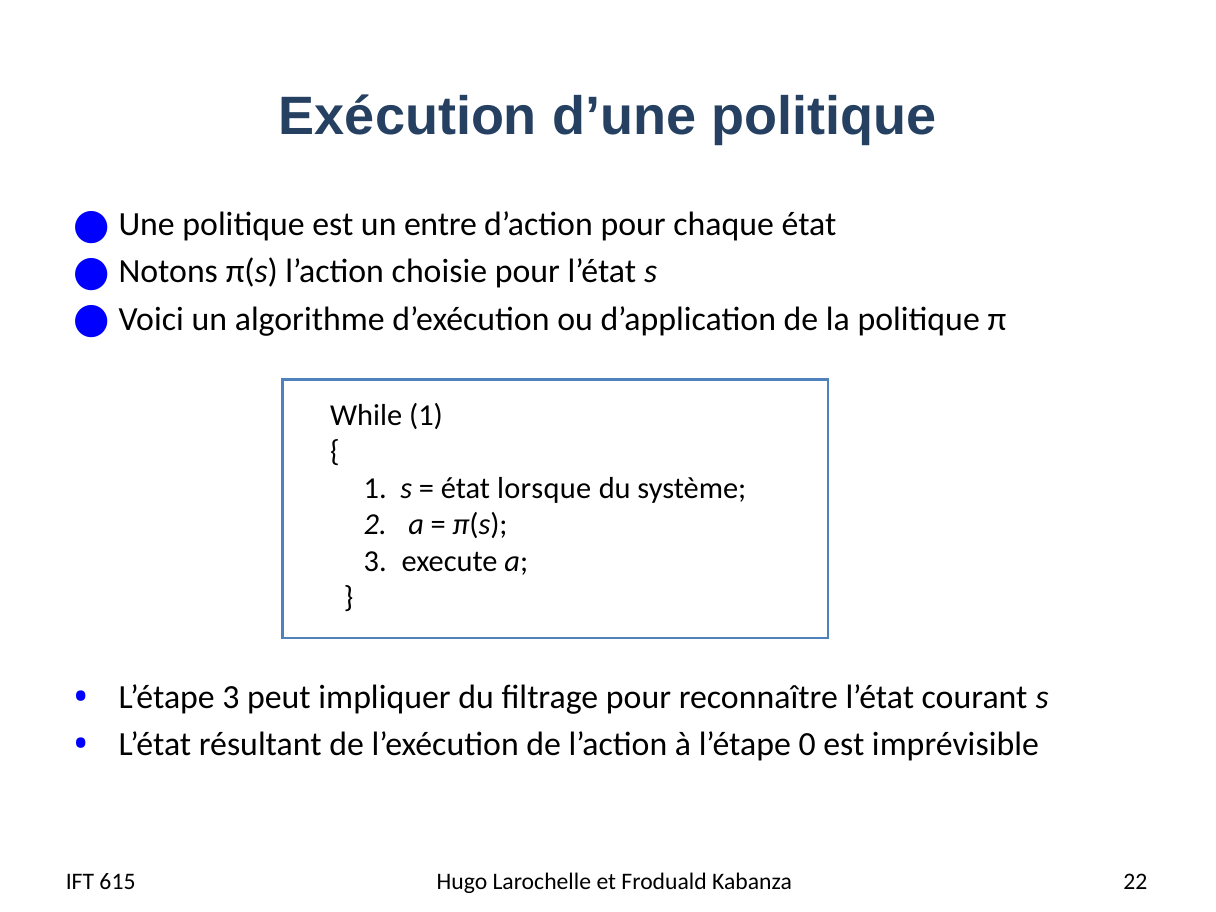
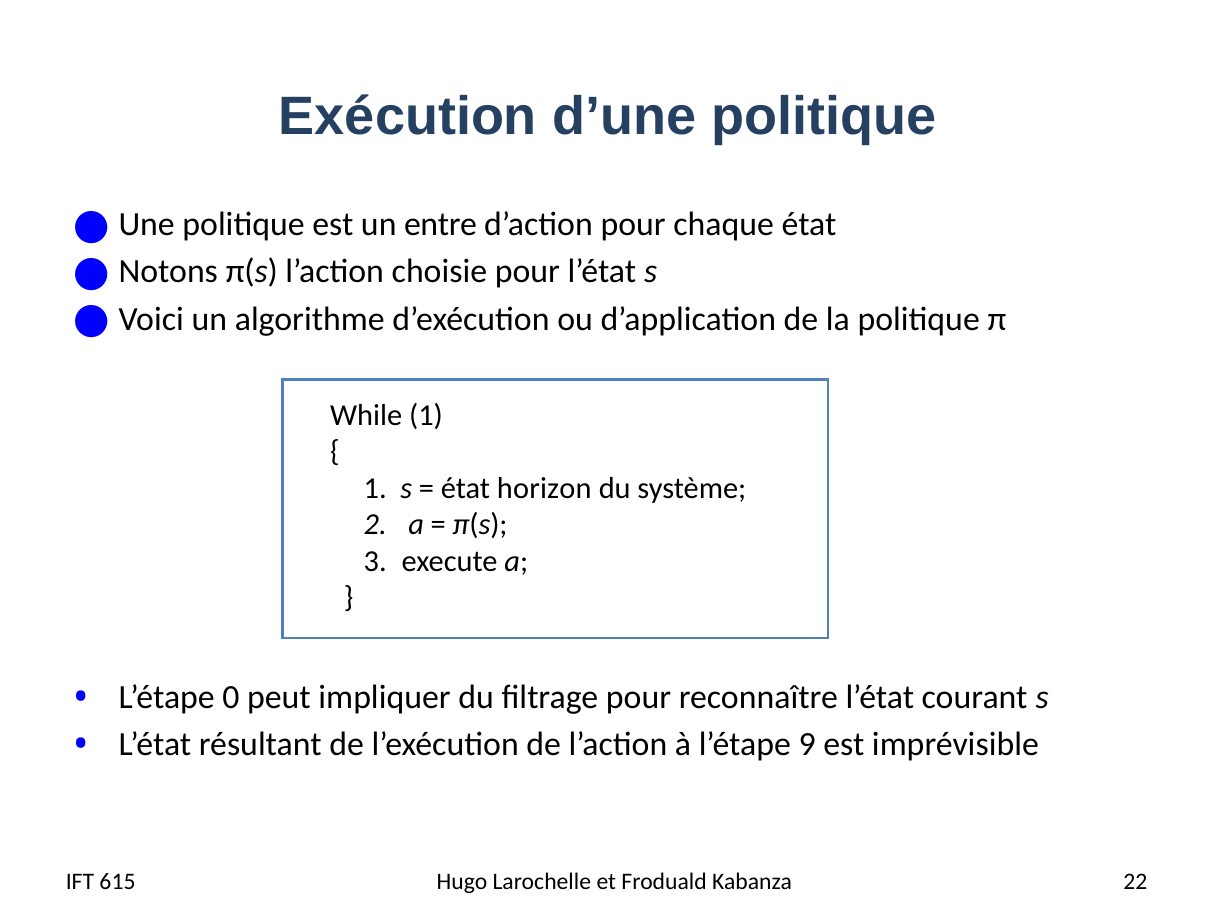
lorsque: lorsque -> horizon
L’étape 3: 3 -> 0
0: 0 -> 9
